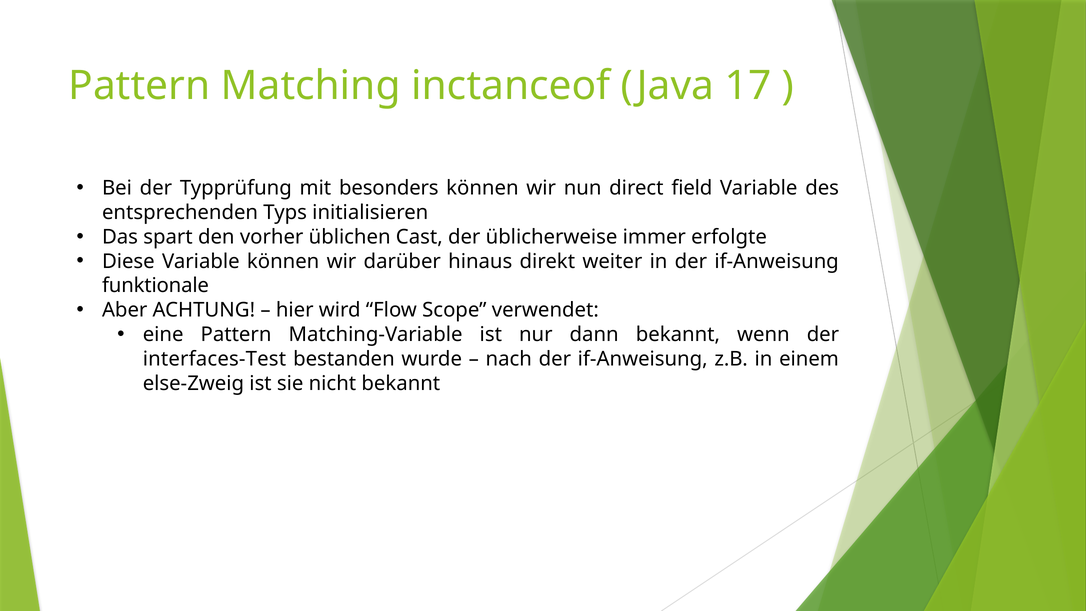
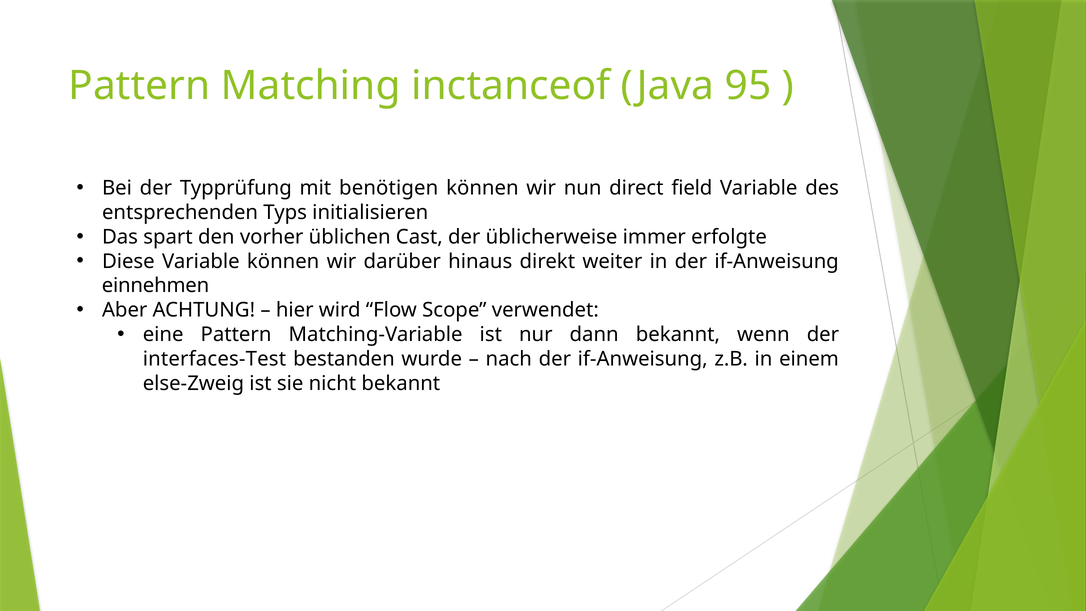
17: 17 -> 95
besonders: besonders -> benötigen
funktionale: funktionale -> einnehmen
